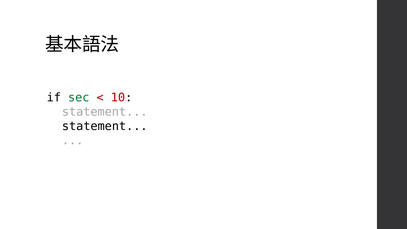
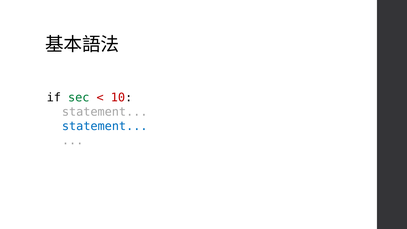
statement at (105, 126) colour: black -> blue
